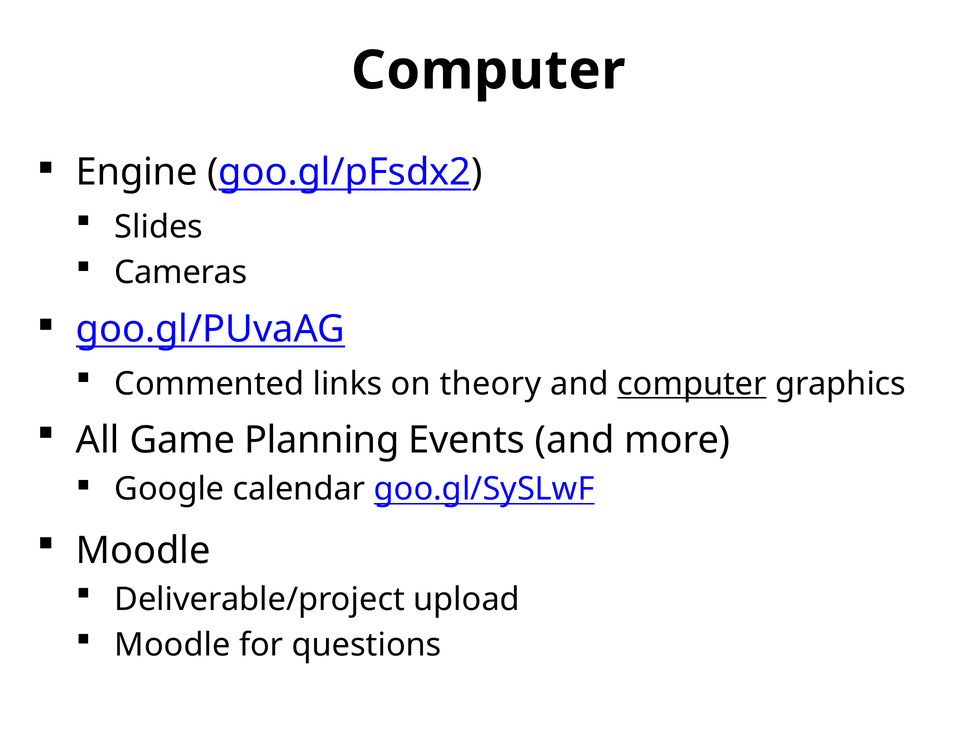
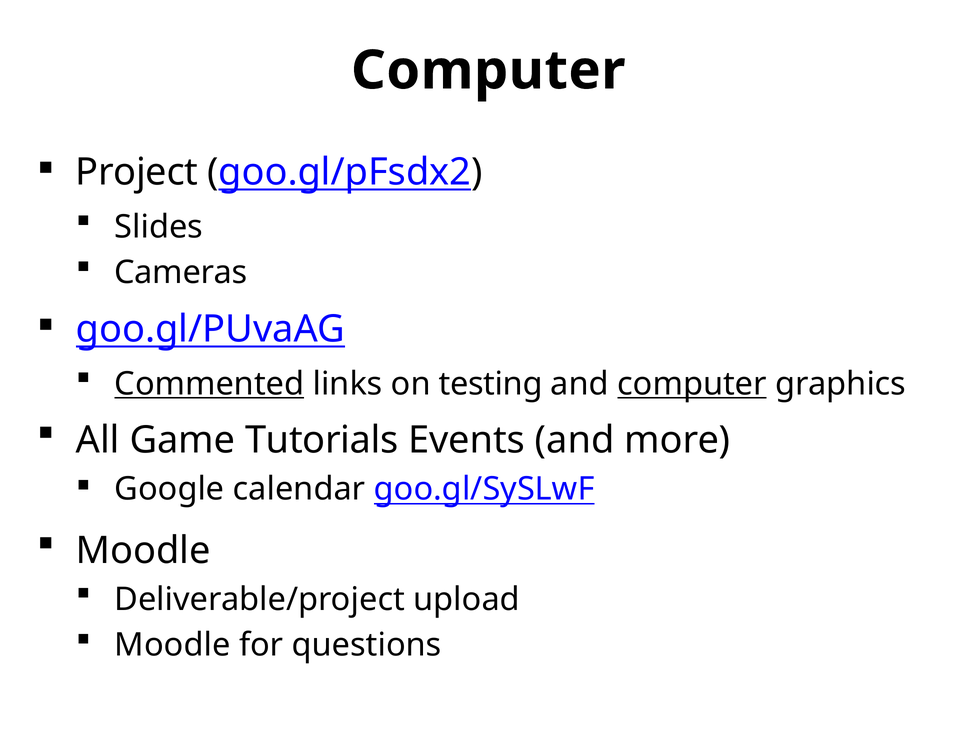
Engine: Engine -> Project
Commented underline: none -> present
theory: theory -> testing
Planning: Planning -> Tutorials
